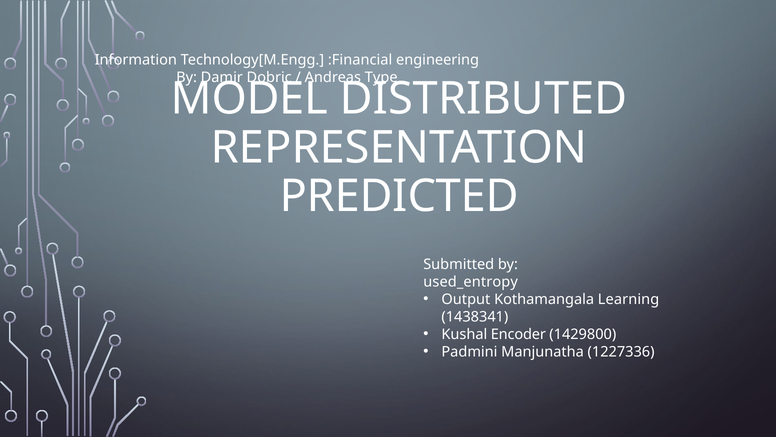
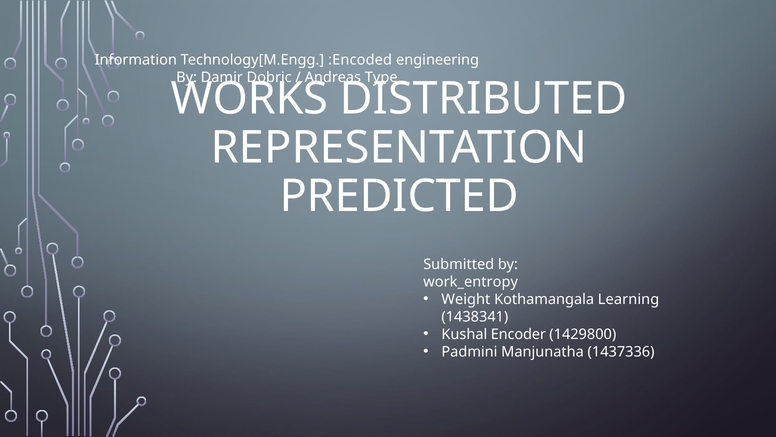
:Financial: :Financial -> :Encoded
MODEL: MODEL -> WORKS
used_entropy: used_entropy -> work_entropy
Output: Output -> Weight
1227336: 1227336 -> 1437336
